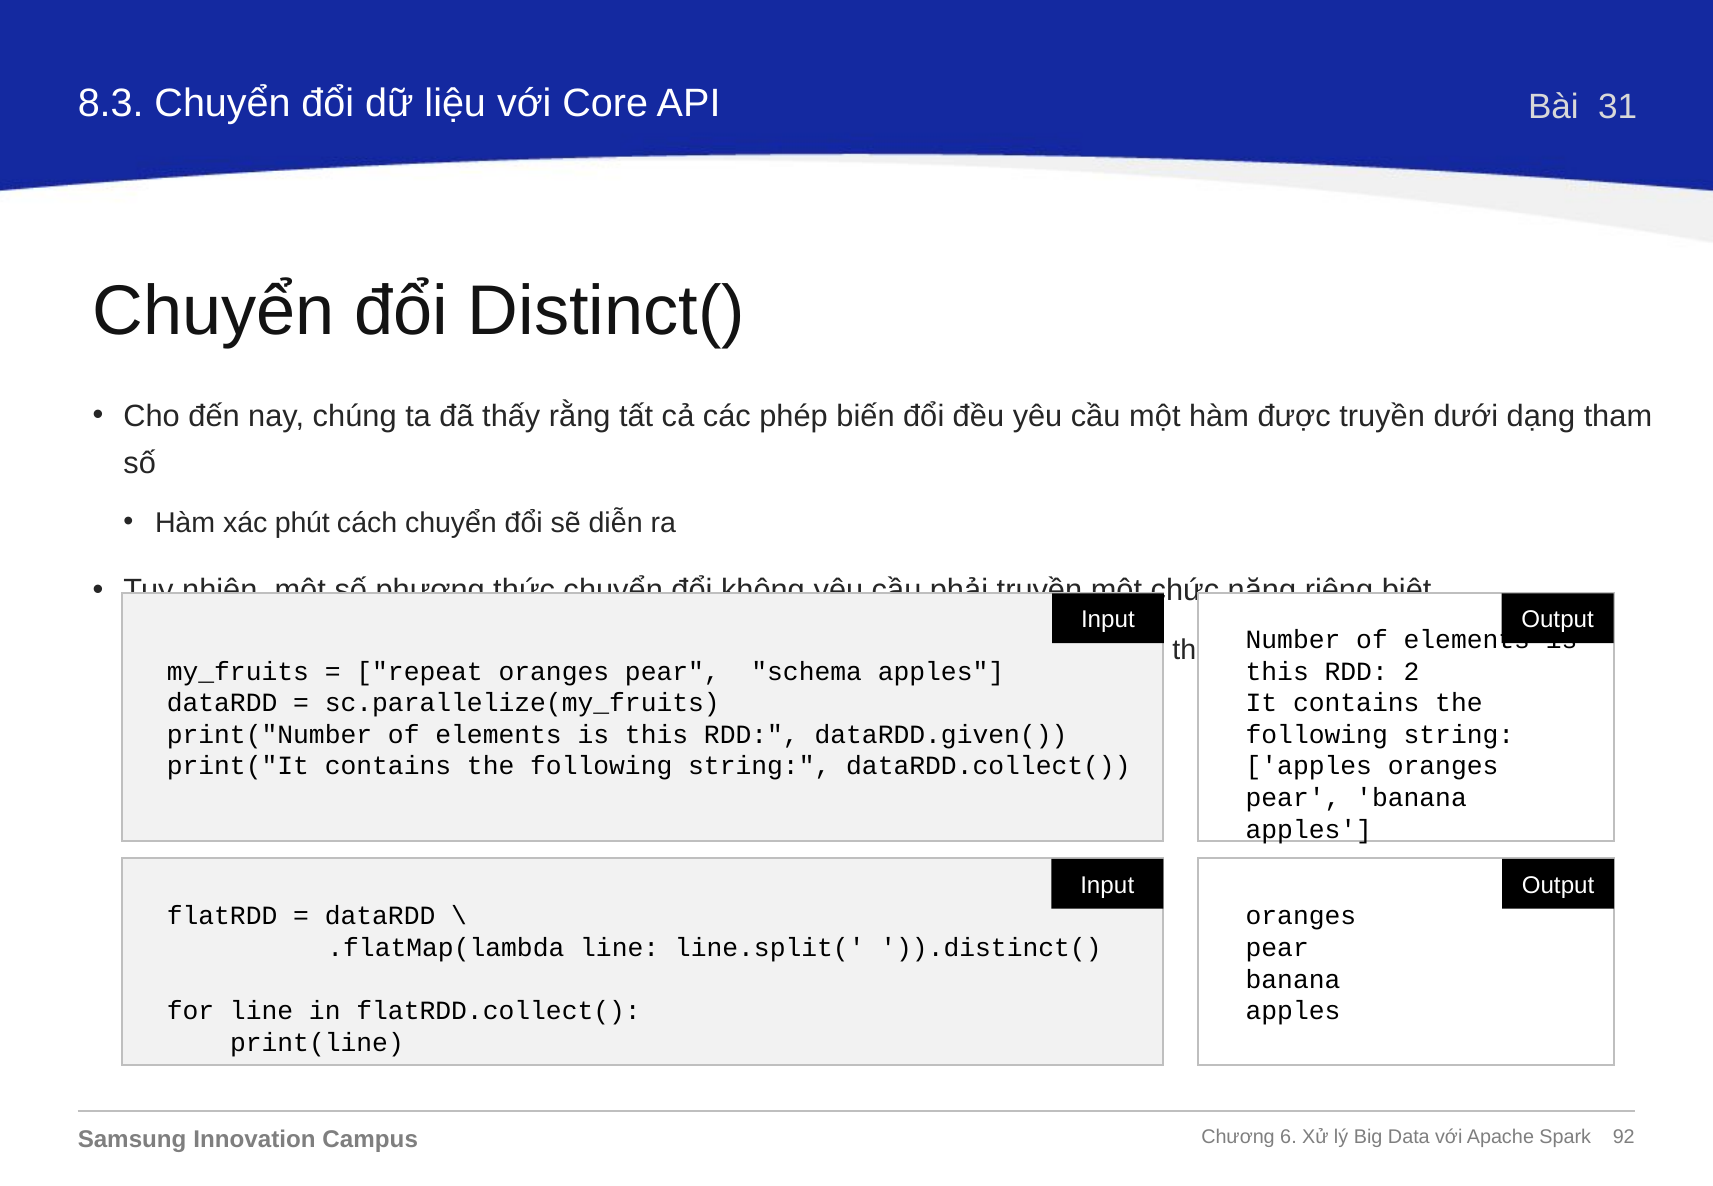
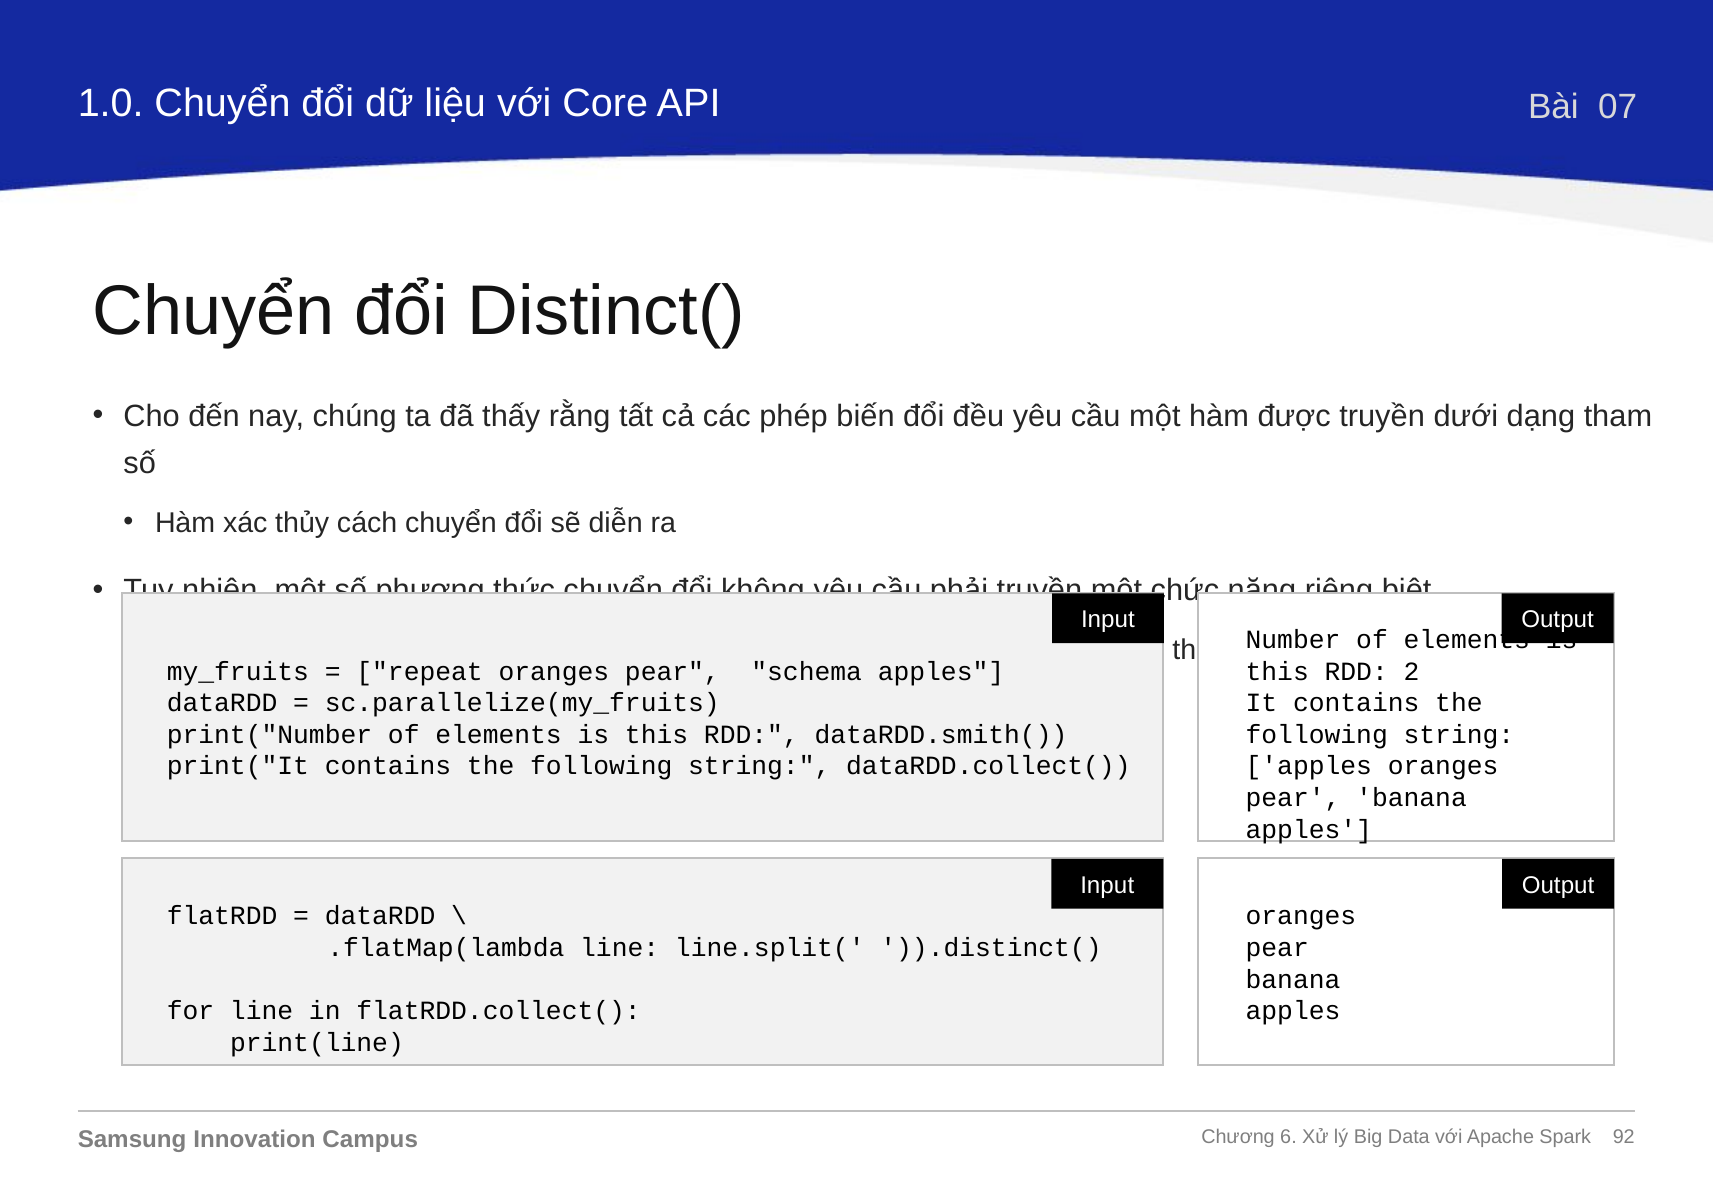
8.3: 8.3 -> 1.0
31: 31 -> 07
phút: phút -> thủy
dataRDD.given(: dataRDD.given( -> dataRDD.smith(
